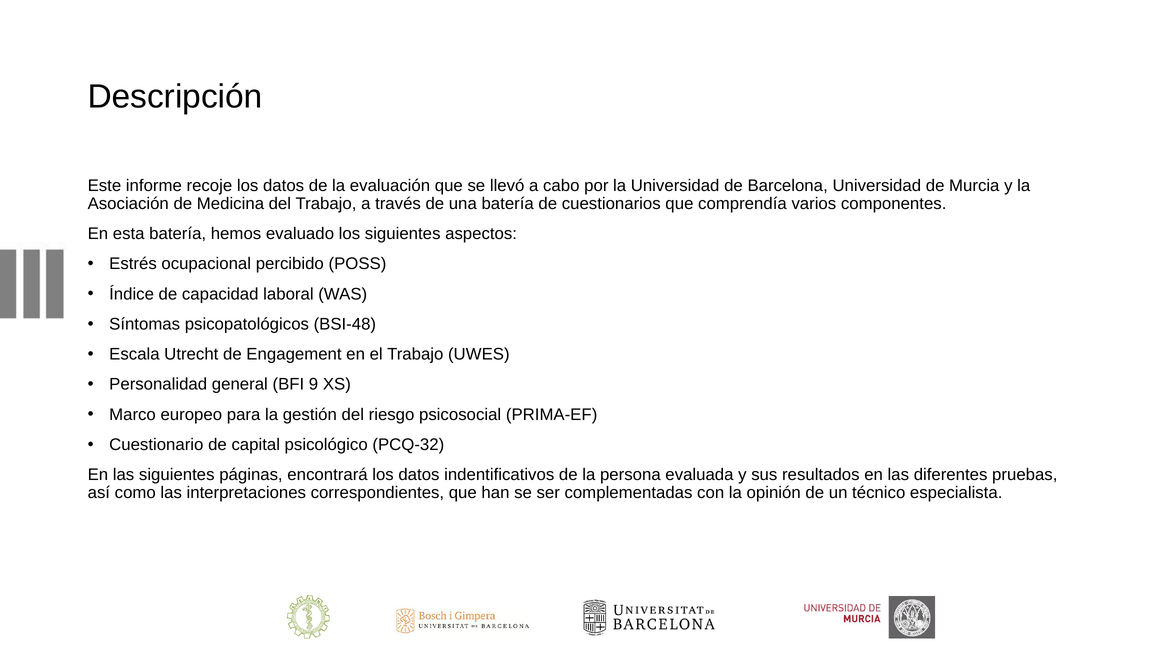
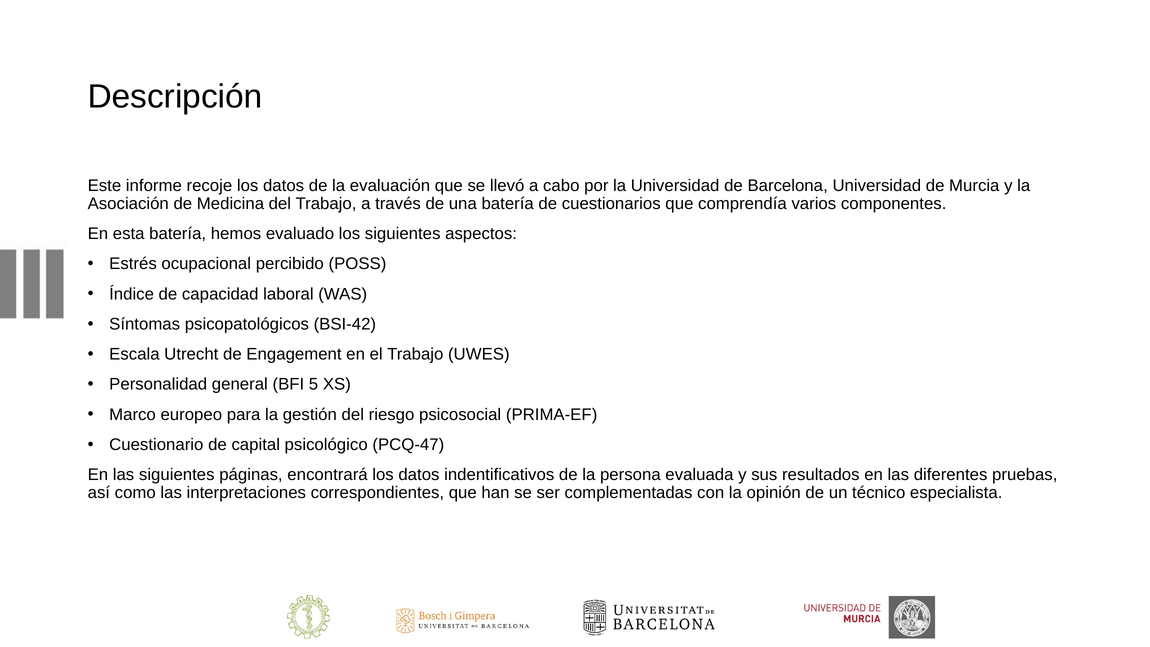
BSI-48: BSI-48 -> BSI-42
9: 9 -> 5
PCQ-32: PCQ-32 -> PCQ-47
